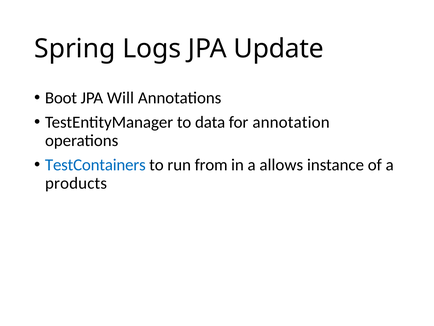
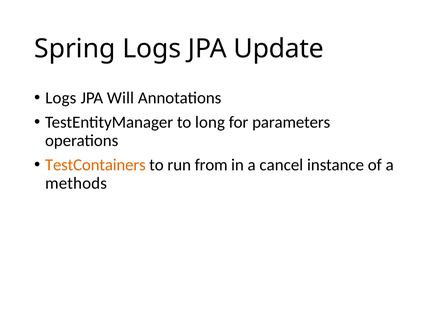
Boot at (61, 98): Boot -> Logs
data: data -> long
annotation: annotation -> parameters
TestContainers colour: blue -> orange
allows: allows -> cancel
products: products -> methods
